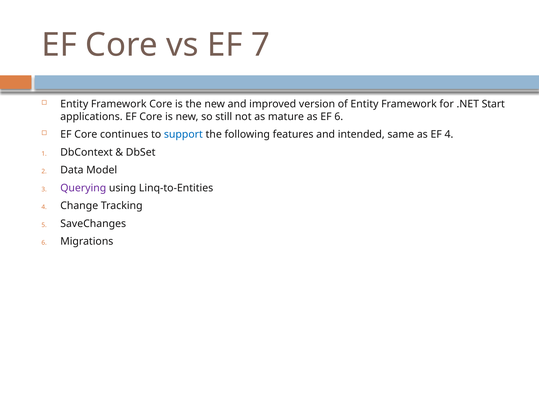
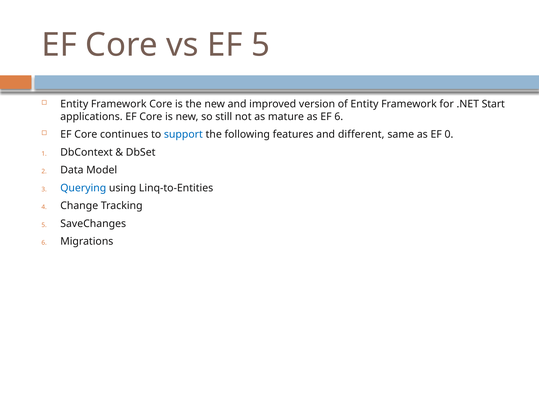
EF 7: 7 -> 5
intended: intended -> different
EF 4: 4 -> 0
Querying colour: purple -> blue
